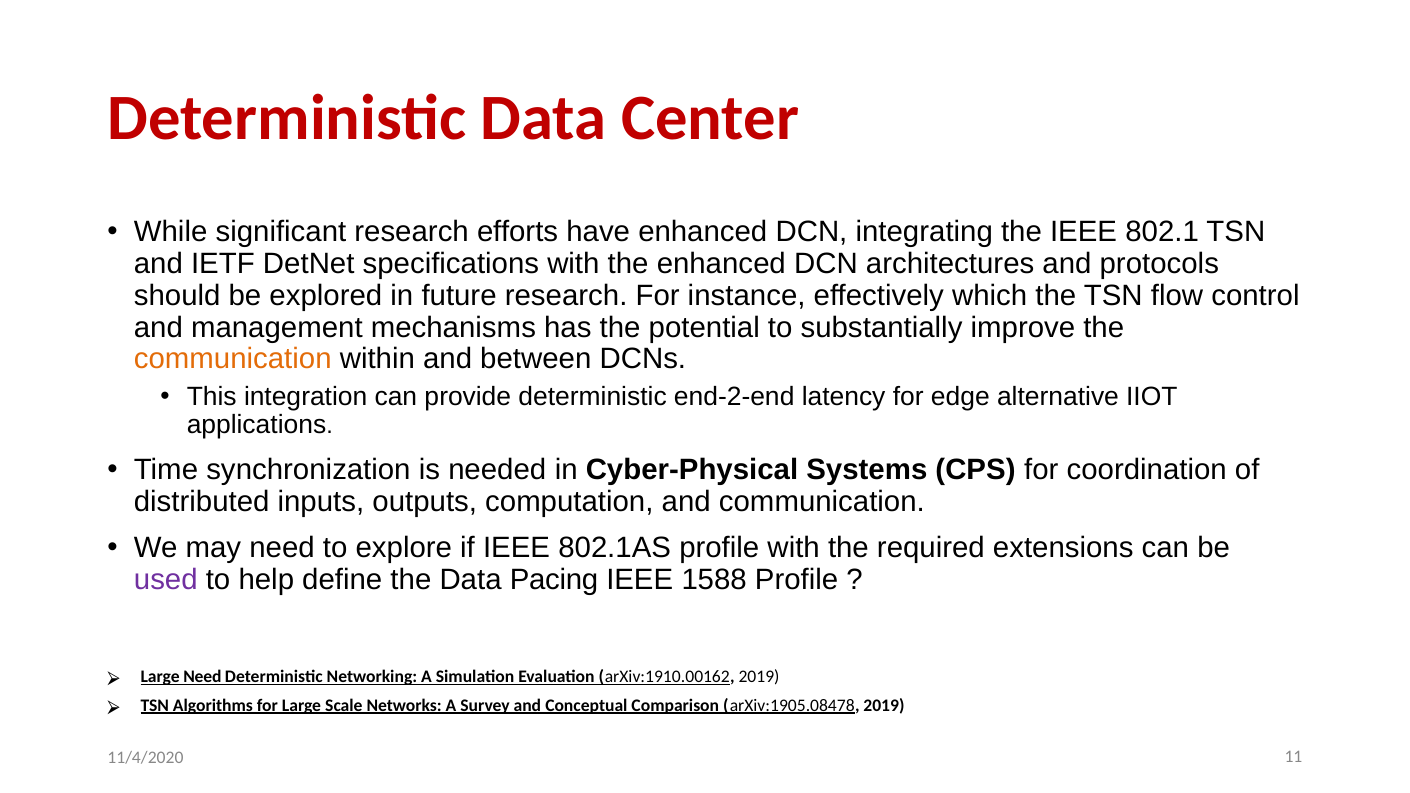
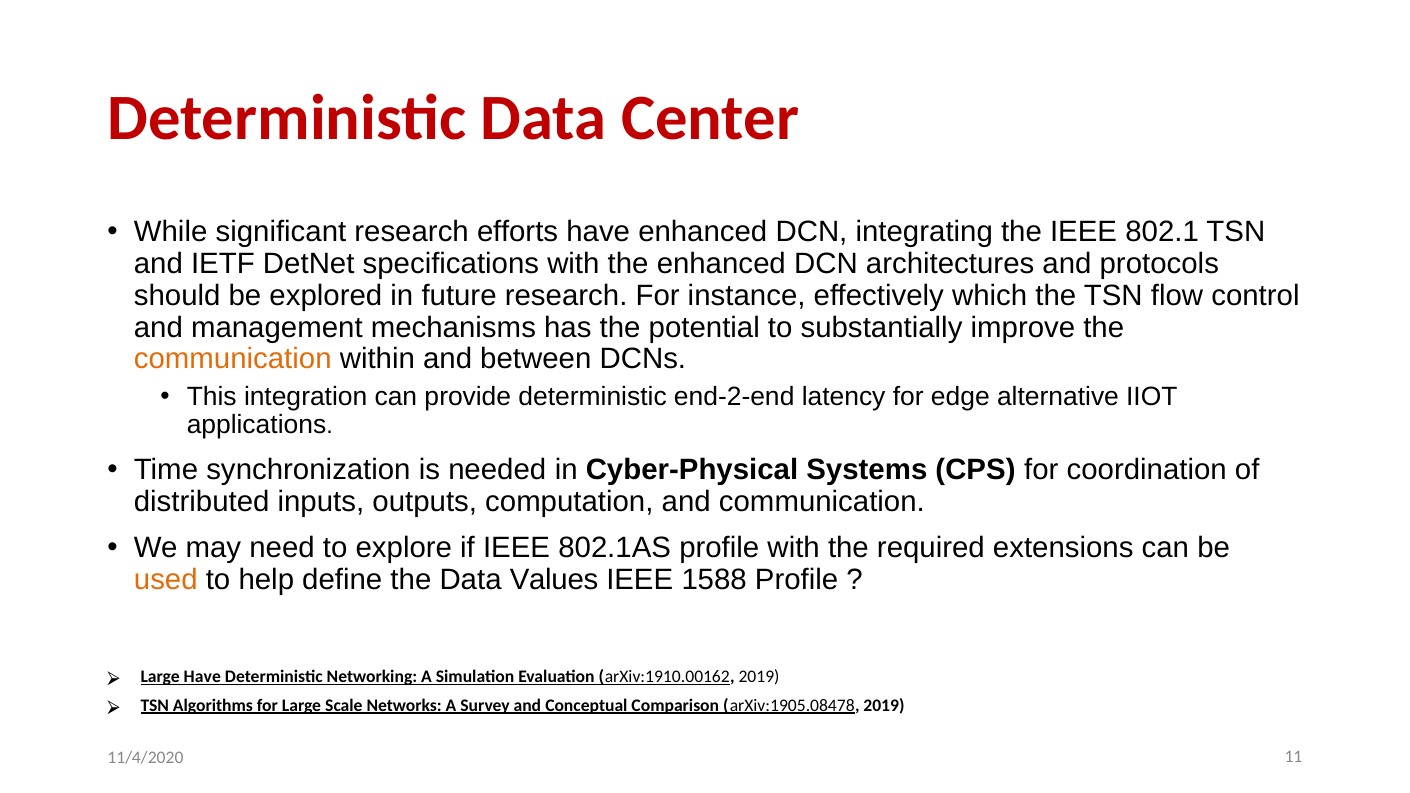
used colour: purple -> orange
Pacing: Pacing -> Values
Large Need: Need -> Have
